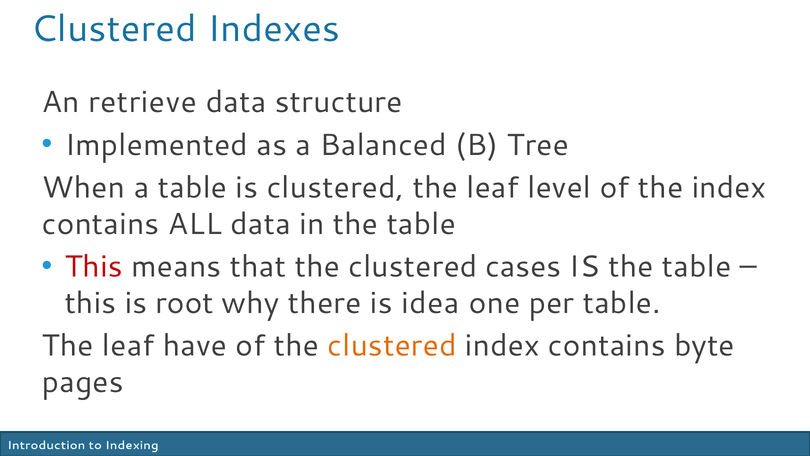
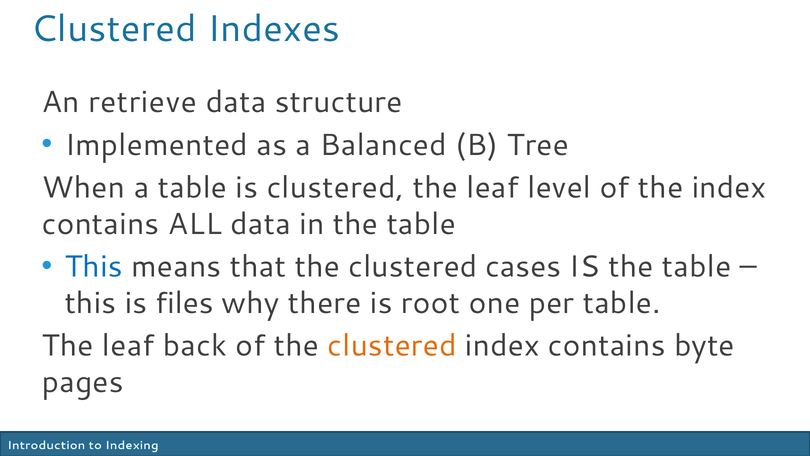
This at (94, 266) colour: red -> blue
root: root -> files
idea: idea -> root
have: have -> back
